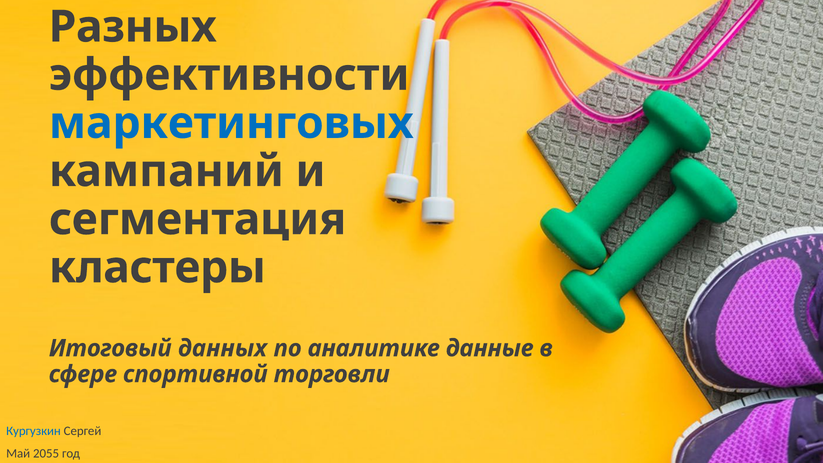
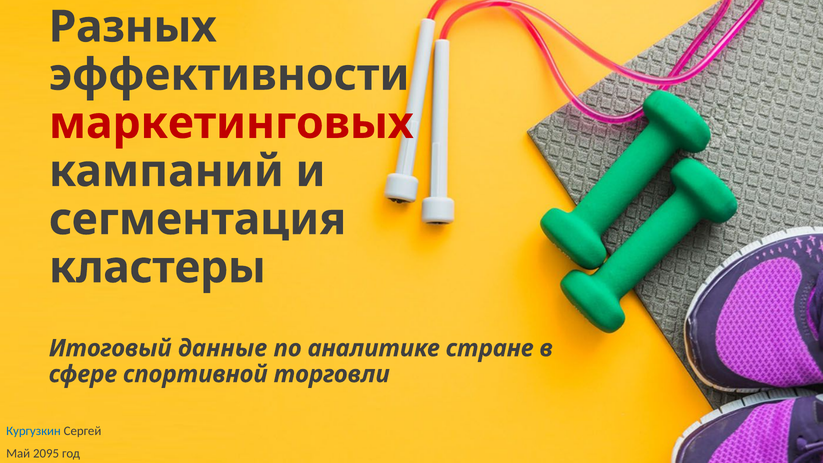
маркетинговых colour: blue -> red
данных: данных -> данные
данные: данные -> стране
2055: 2055 -> 2095
